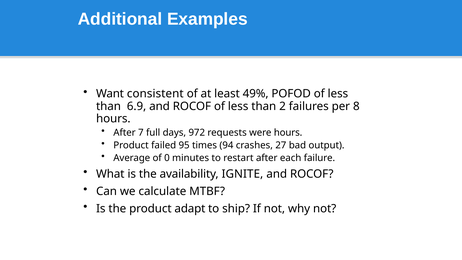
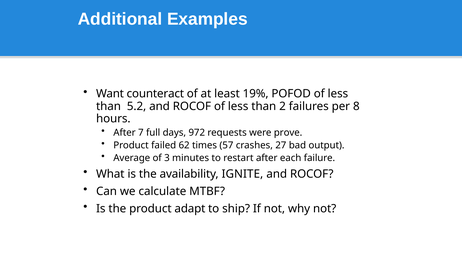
consistent: consistent -> counteract
49%: 49% -> 19%
6.9: 6.9 -> 5.2
were hours: hours -> prove
95: 95 -> 62
94: 94 -> 57
0: 0 -> 3
